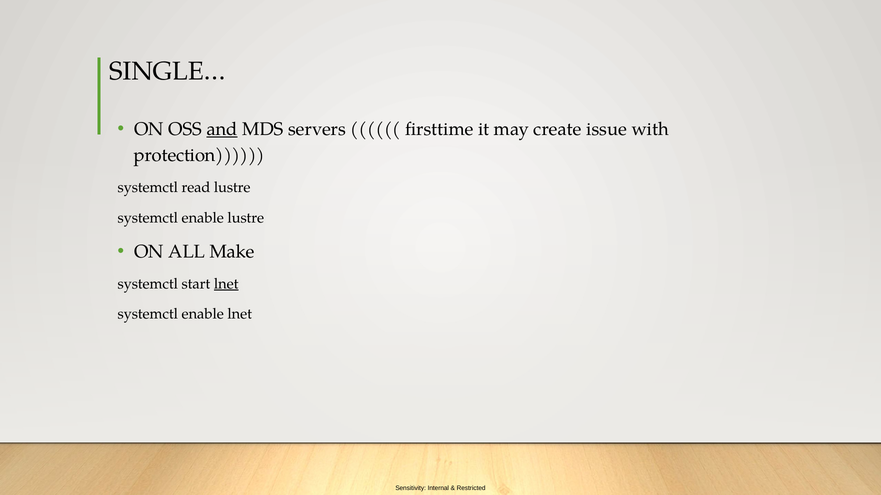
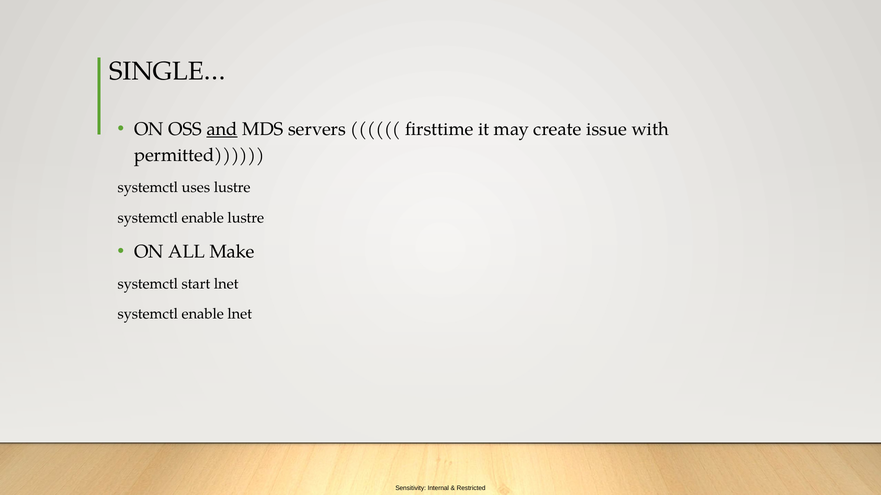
protection: protection -> permitted
read: read -> uses
lnet at (226, 284) underline: present -> none
